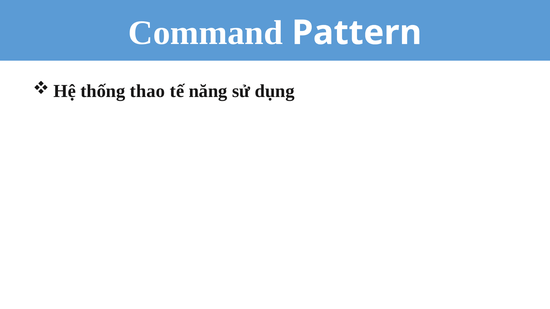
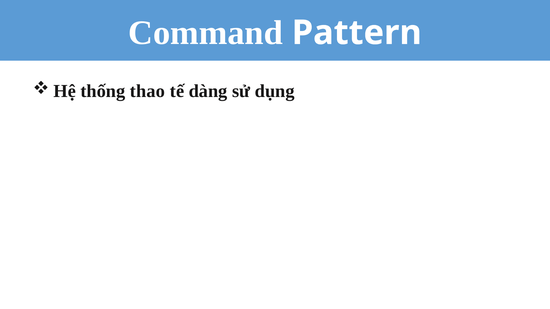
năng: năng -> dàng
